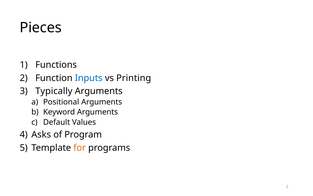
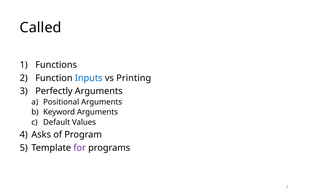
Pieces: Pieces -> Called
Typically: Typically -> Perfectly
for colour: orange -> purple
